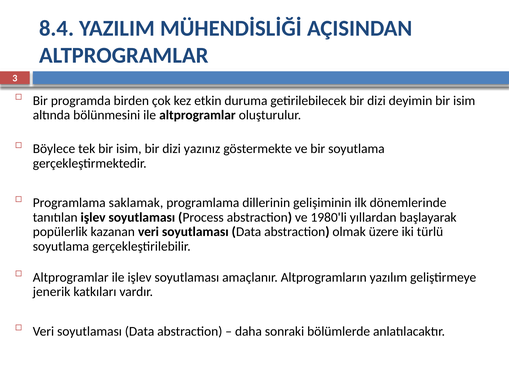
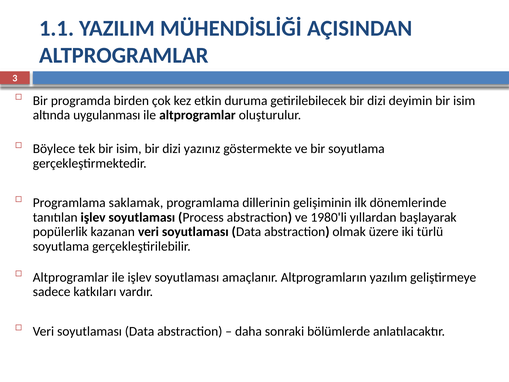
8.4: 8.4 -> 1.1
bölünmesini: bölünmesini -> uygulanması
jenerik: jenerik -> sadece
